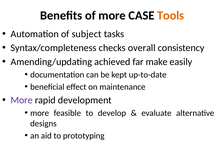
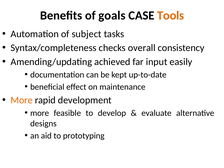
of more: more -> goals
make: make -> input
More at (22, 100) colour: purple -> orange
